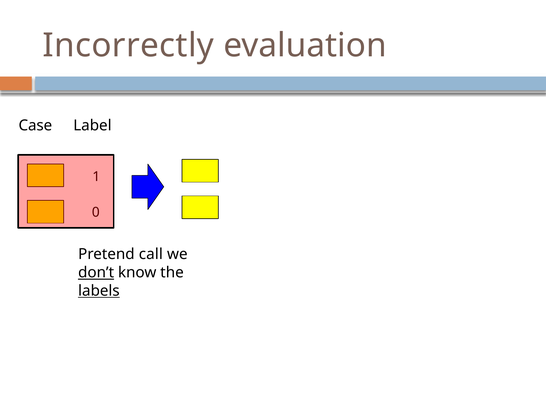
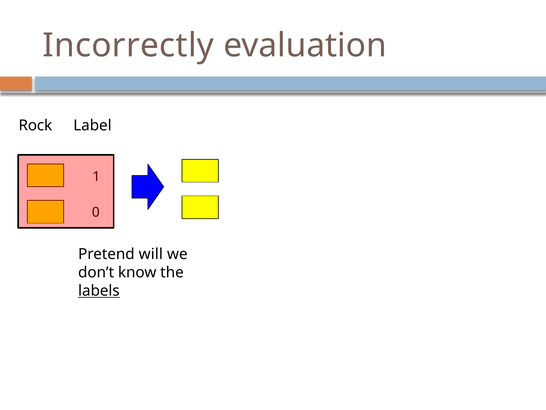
Case: Case -> Rock
call: call -> will
don’t underline: present -> none
